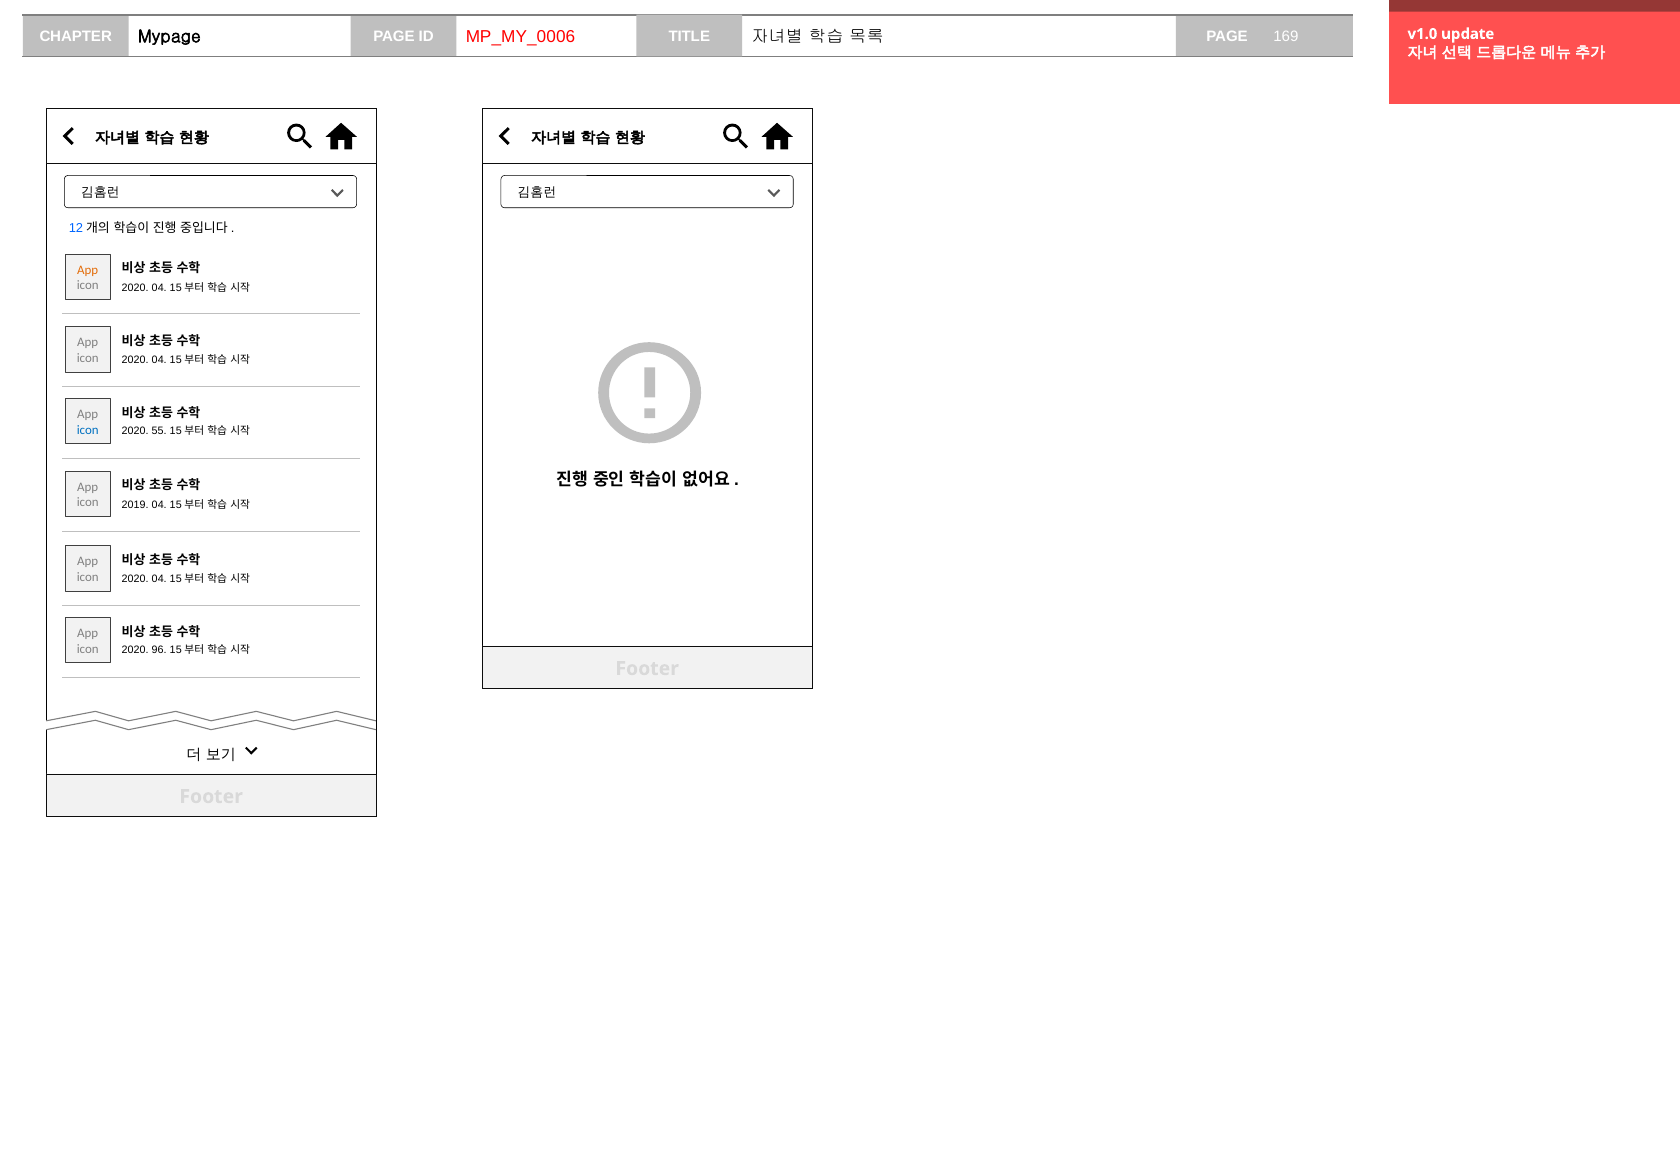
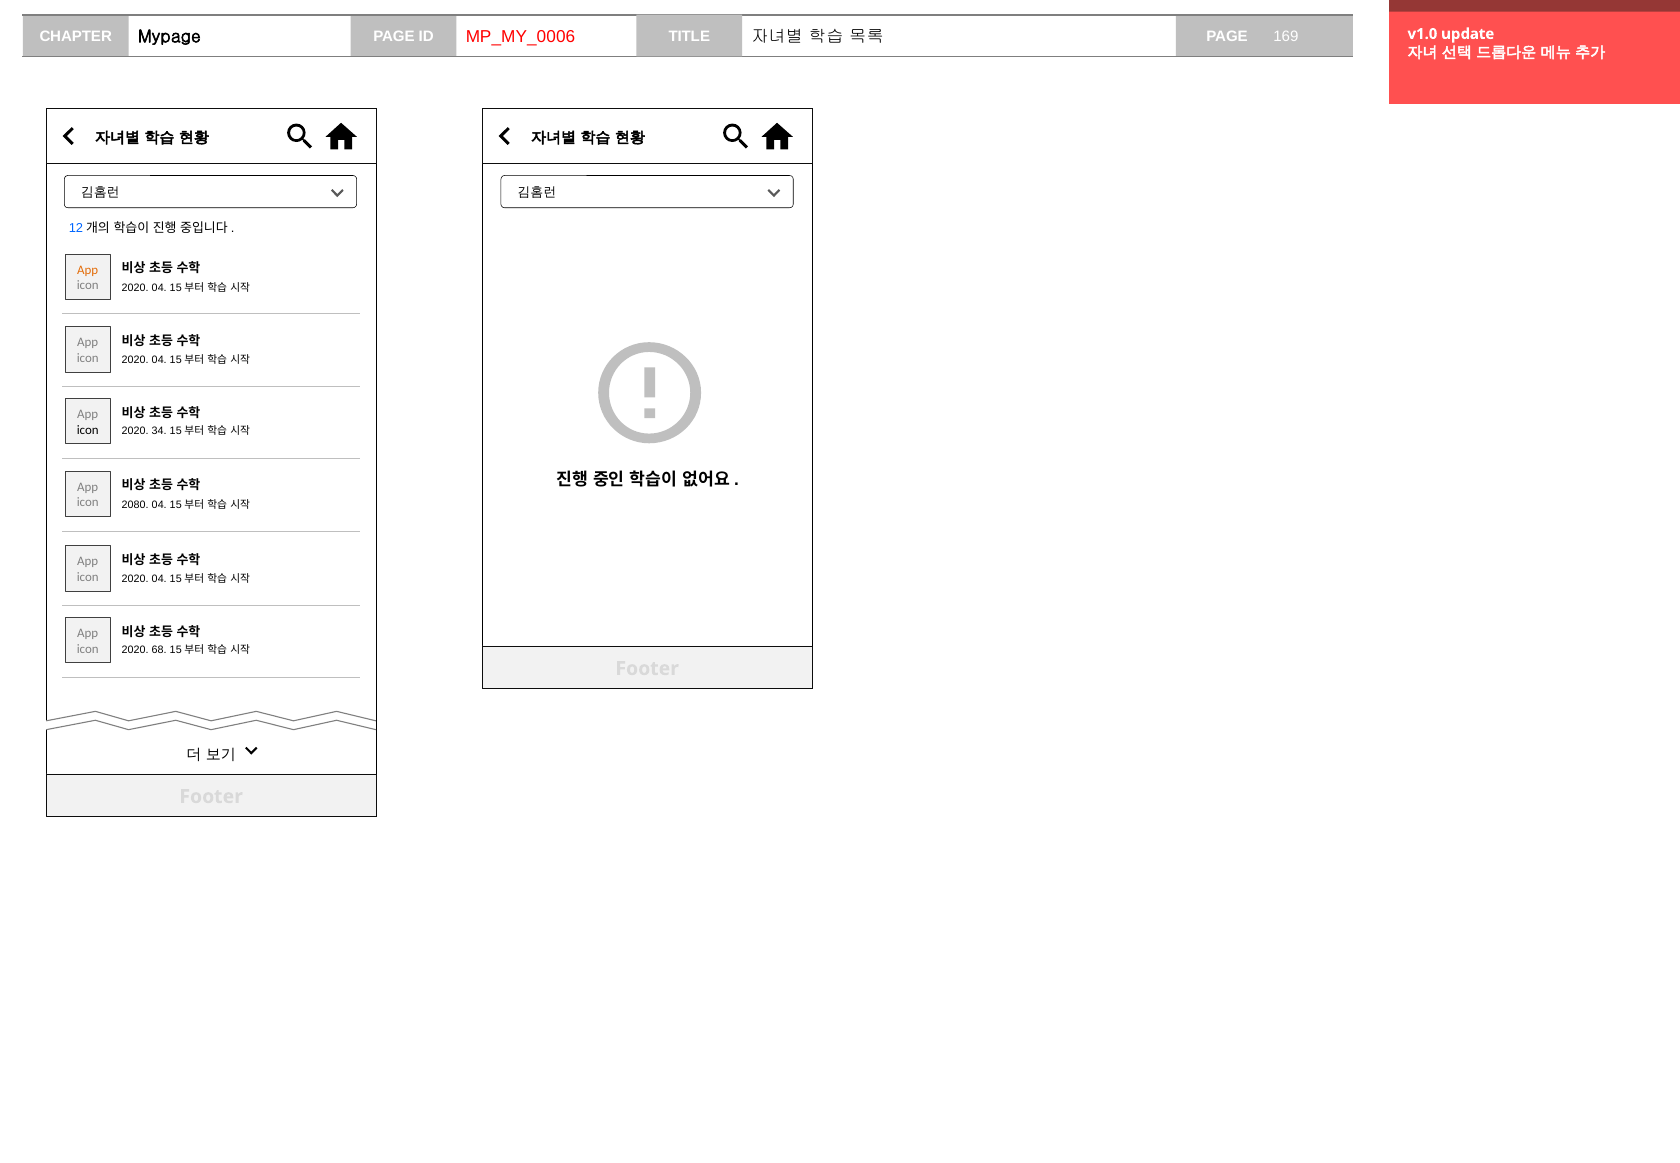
icon at (88, 430) colour: blue -> black
55: 55 -> 34
2019: 2019 -> 2080
96: 96 -> 68
